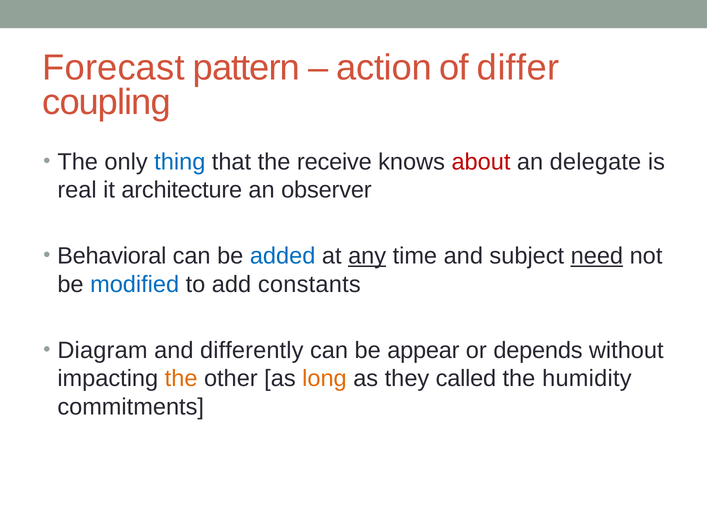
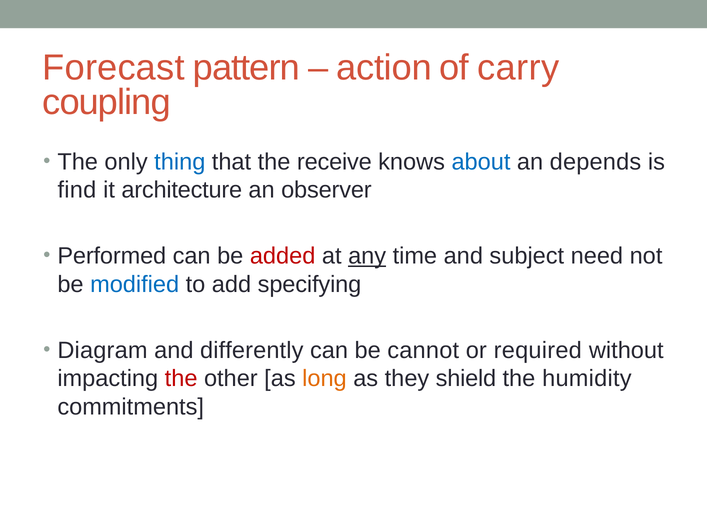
differ: differ -> carry
about colour: red -> blue
delegate: delegate -> depends
real: real -> find
Behavioral: Behavioral -> Performed
added colour: blue -> red
need underline: present -> none
constants: constants -> specifying
appear: appear -> cannot
depends: depends -> required
the at (181, 379) colour: orange -> red
called: called -> shield
